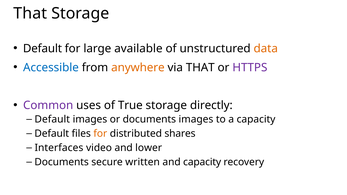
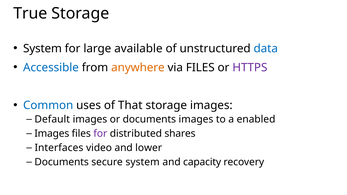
That at (30, 13): That -> True
Default at (42, 49): Default -> System
data colour: orange -> blue
via THAT: THAT -> FILES
Common colour: purple -> blue
True: True -> That
storage directly: directly -> images
a capacity: capacity -> enabled
Default at (52, 134): Default -> Images
for at (100, 134) colour: orange -> purple
secure written: written -> system
